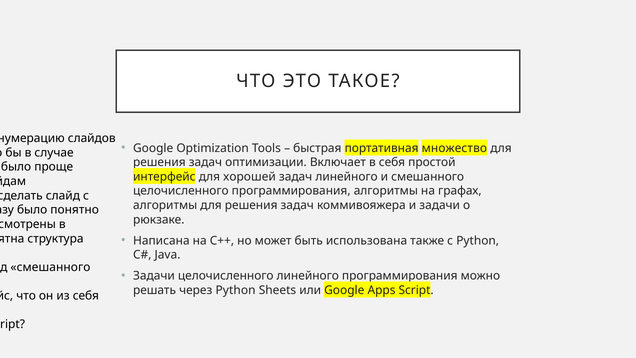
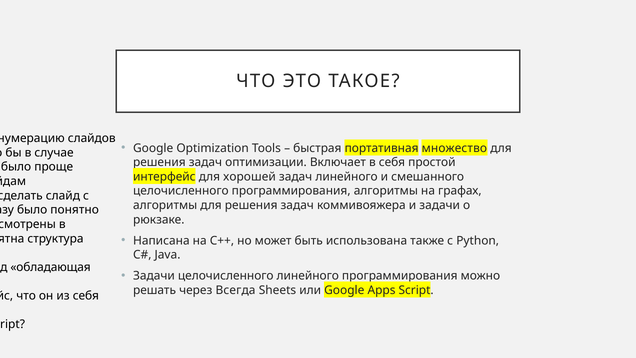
смешанного at (50, 267): смешанного -> обладающая
через Python: Python -> Всегда
